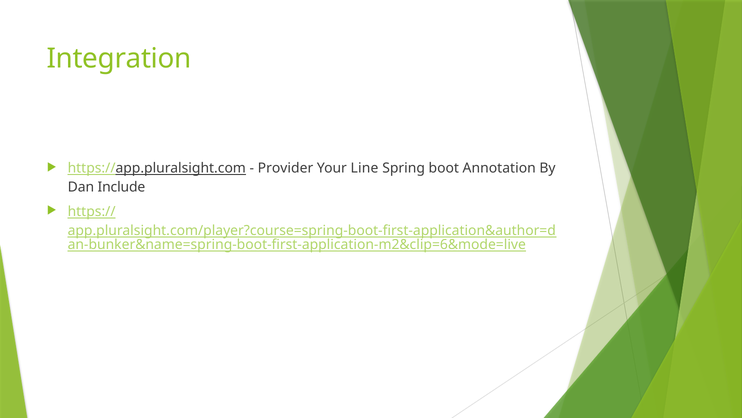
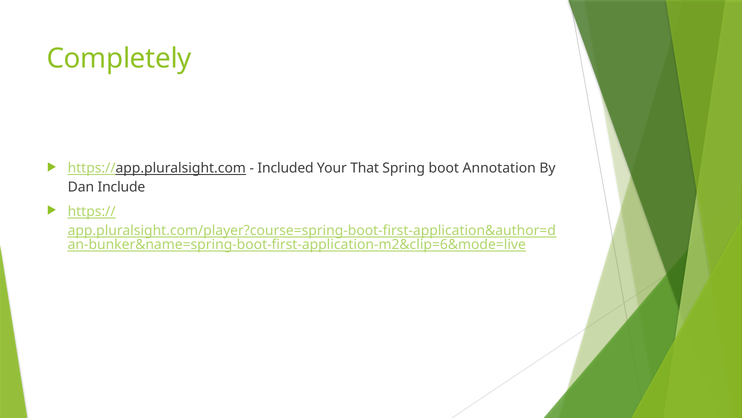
Integration: Integration -> Completely
Provider: Provider -> Included
Line: Line -> That
